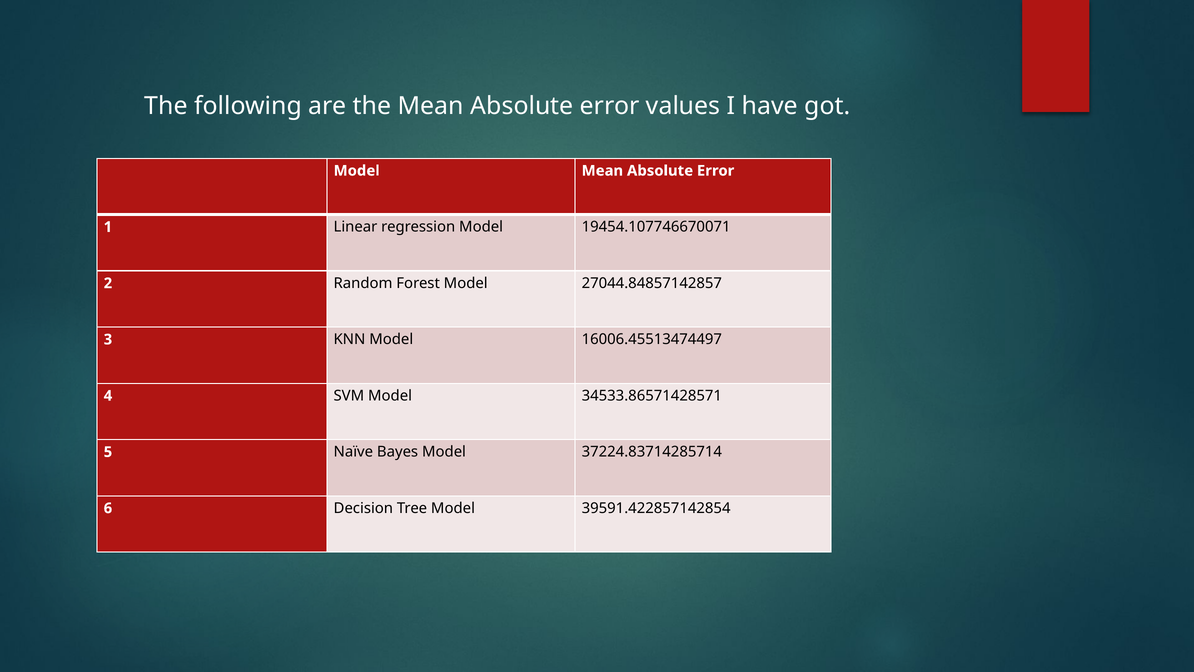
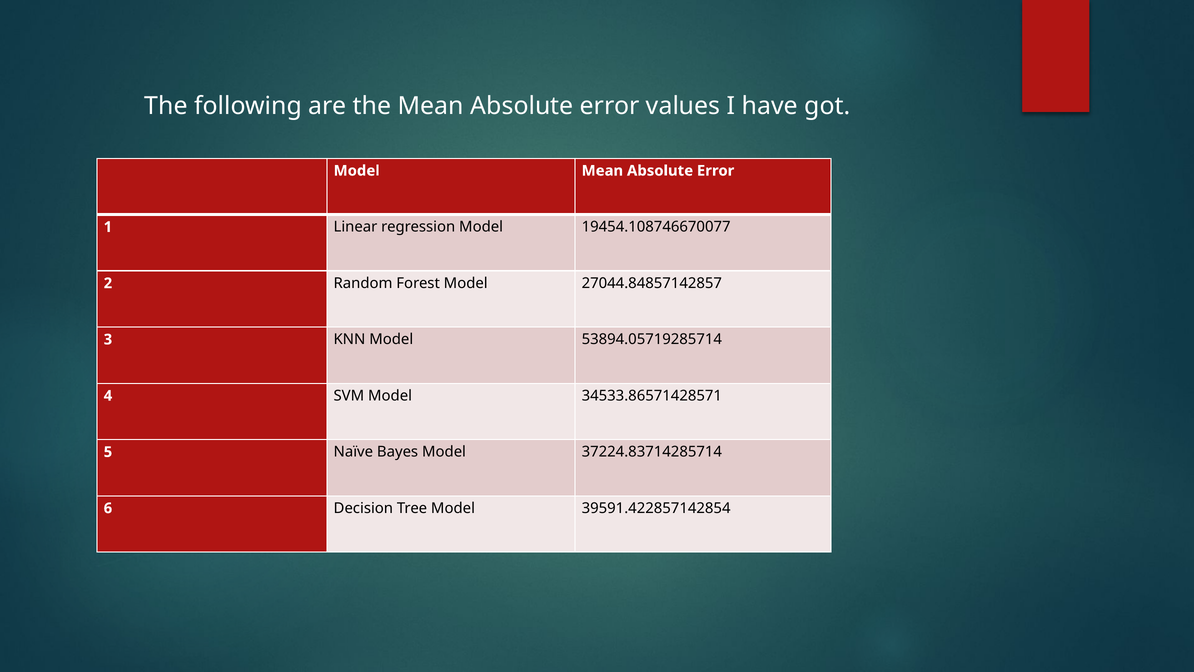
19454.107746670071: 19454.107746670071 -> 19454.108746670077
16006.45513474497: 16006.45513474497 -> 53894.05719285714
